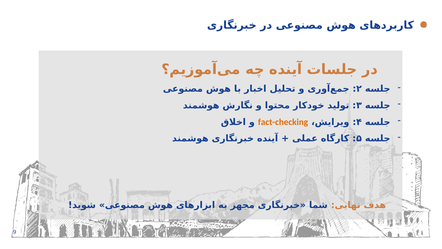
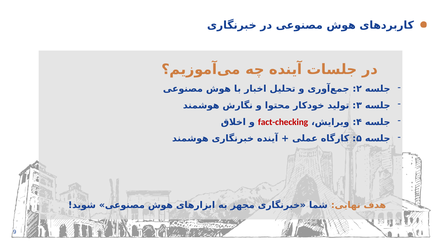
fact-checking colour: orange -> red
